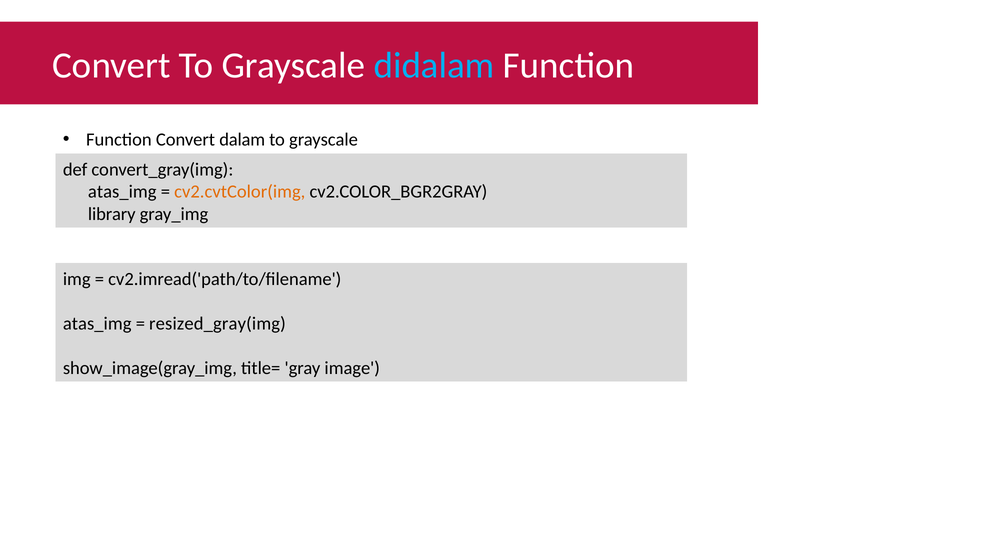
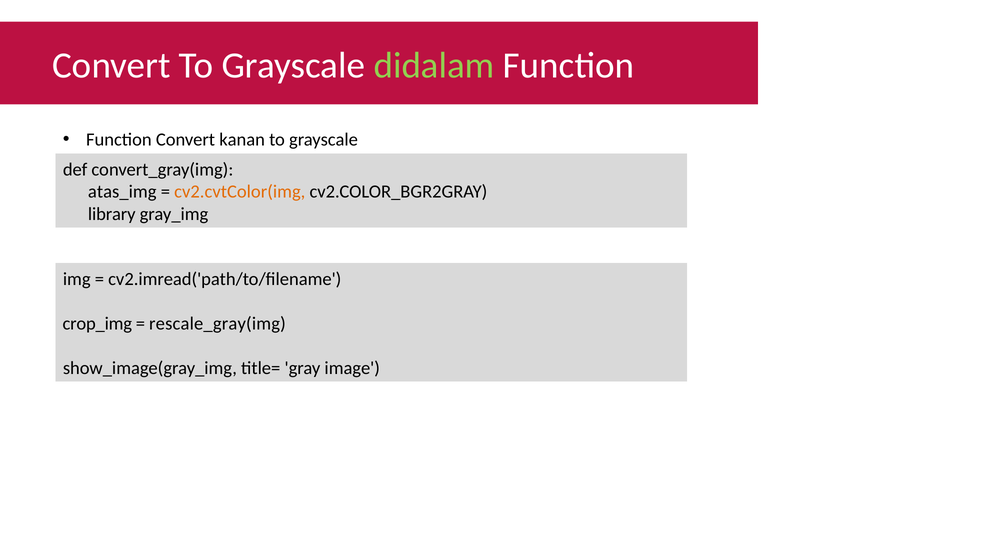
didalam colour: light blue -> light green
dalam: dalam -> kanan
atas_img at (97, 324): atas_img -> crop_img
resized_gray(img: resized_gray(img -> rescale_gray(img
